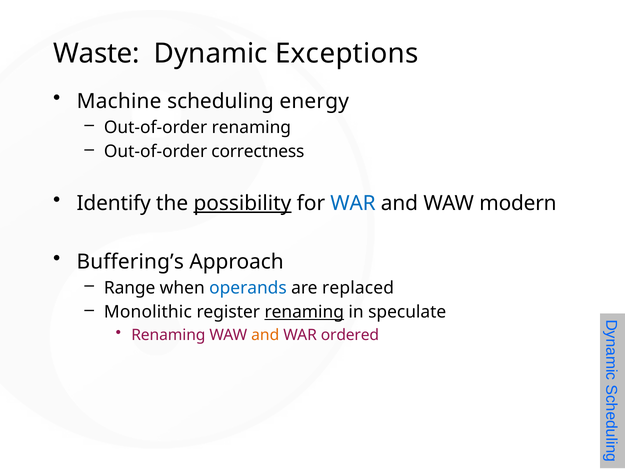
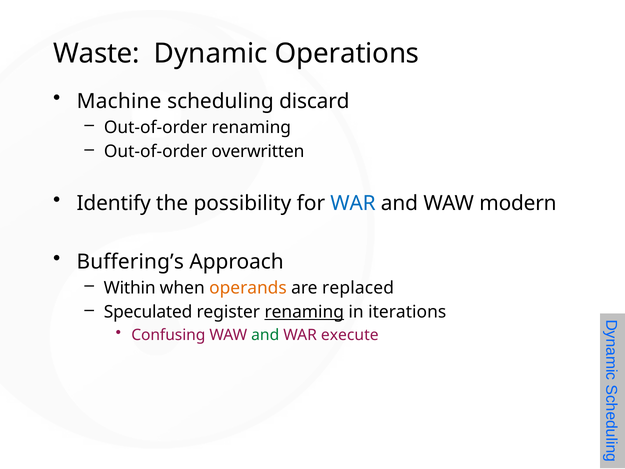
Exceptions: Exceptions -> Operations
energy: energy -> discard
correctness: correctness -> overwritten
possibility underline: present -> none
Range: Range -> Within
operands colour: blue -> orange
Monolithic: Monolithic -> Speculated
speculate: speculate -> iterations
Renaming at (168, 335): Renaming -> Confusing
and at (265, 335) colour: orange -> green
ordered: ordered -> execute
